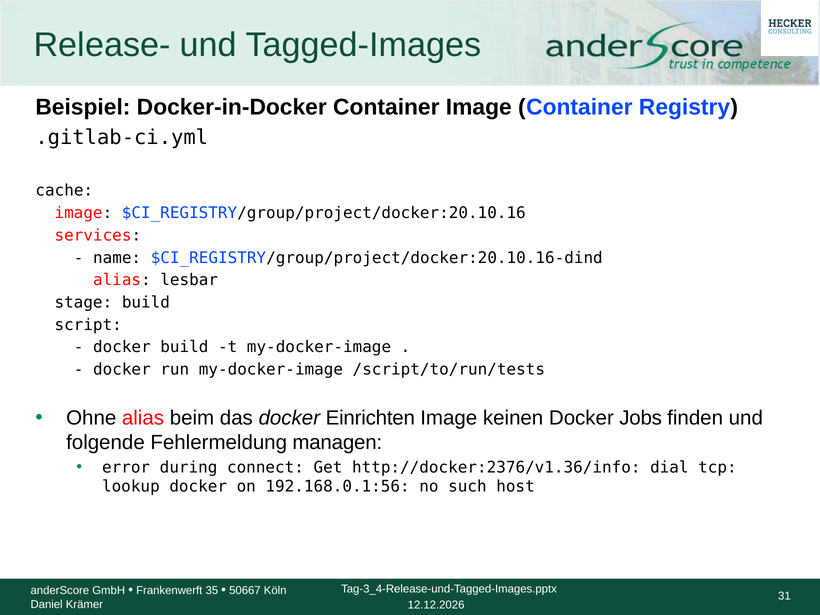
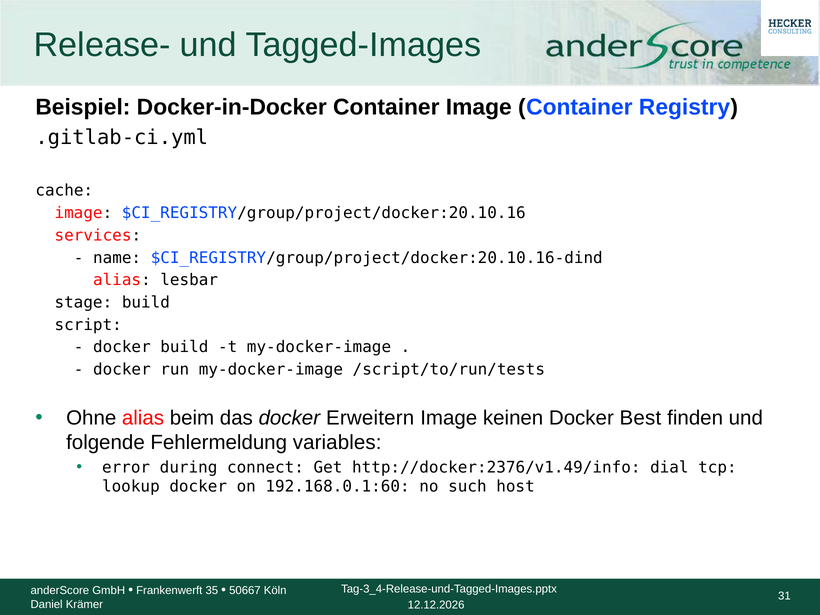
Einrichten: Einrichten -> Erweitern
Jobs: Jobs -> Best
managen: managen -> variables
http://docker:2376/v1.36/info: http://docker:2376/v1.36/info -> http://docker:2376/v1.49/info
192.168.0.1:56: 192.168.0.1:56 -> 192.168.0.1:60
